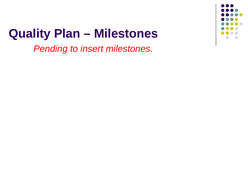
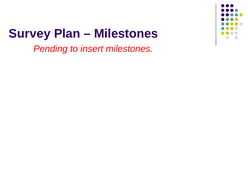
Quality: Quality -> Survey
